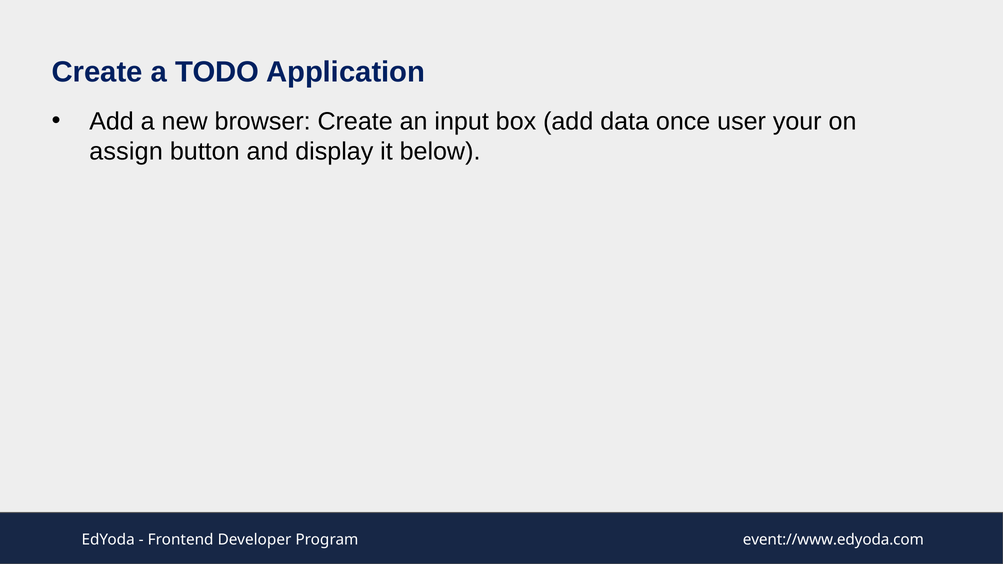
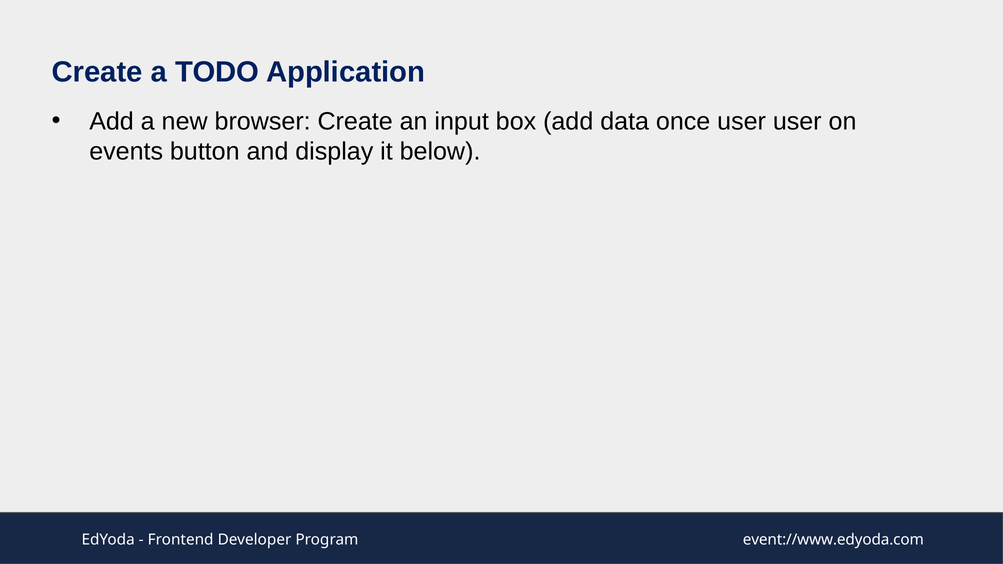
user your: your -> user
assign: assign -> events
